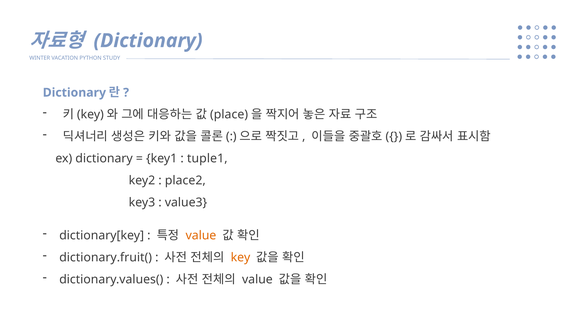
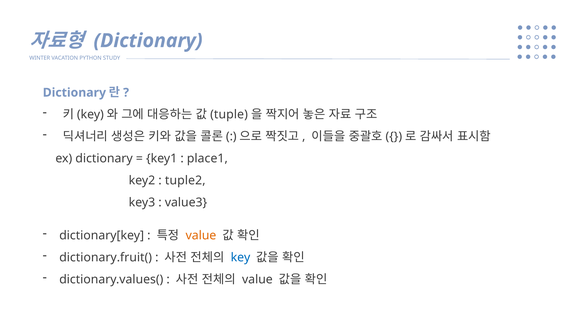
place: place -> tuple
tuple1: tuple1 -> place1
place2: place2 -> tuple2
key at (240, 258) colour: orange -> blue
